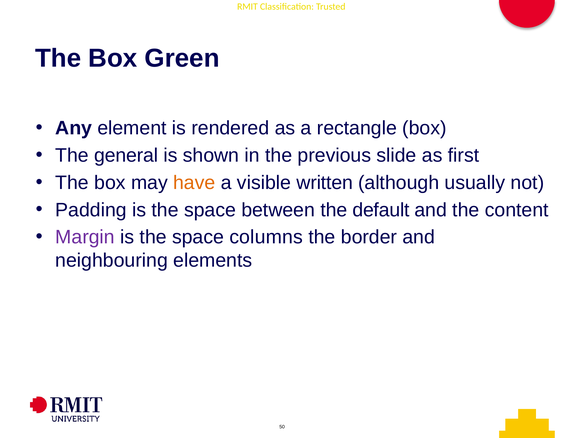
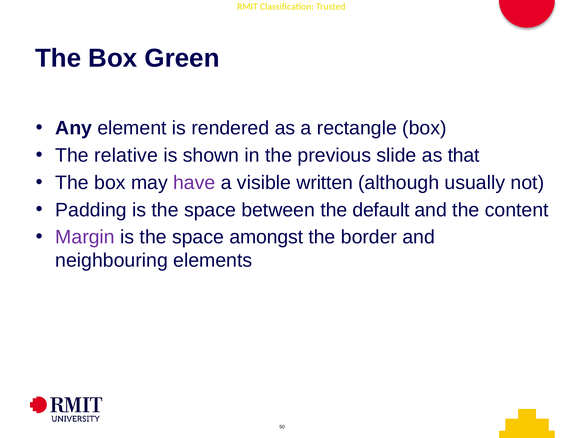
general: general -> relative
first: first -> that
have colour: orange -> purple
columns: columns -> amongst
